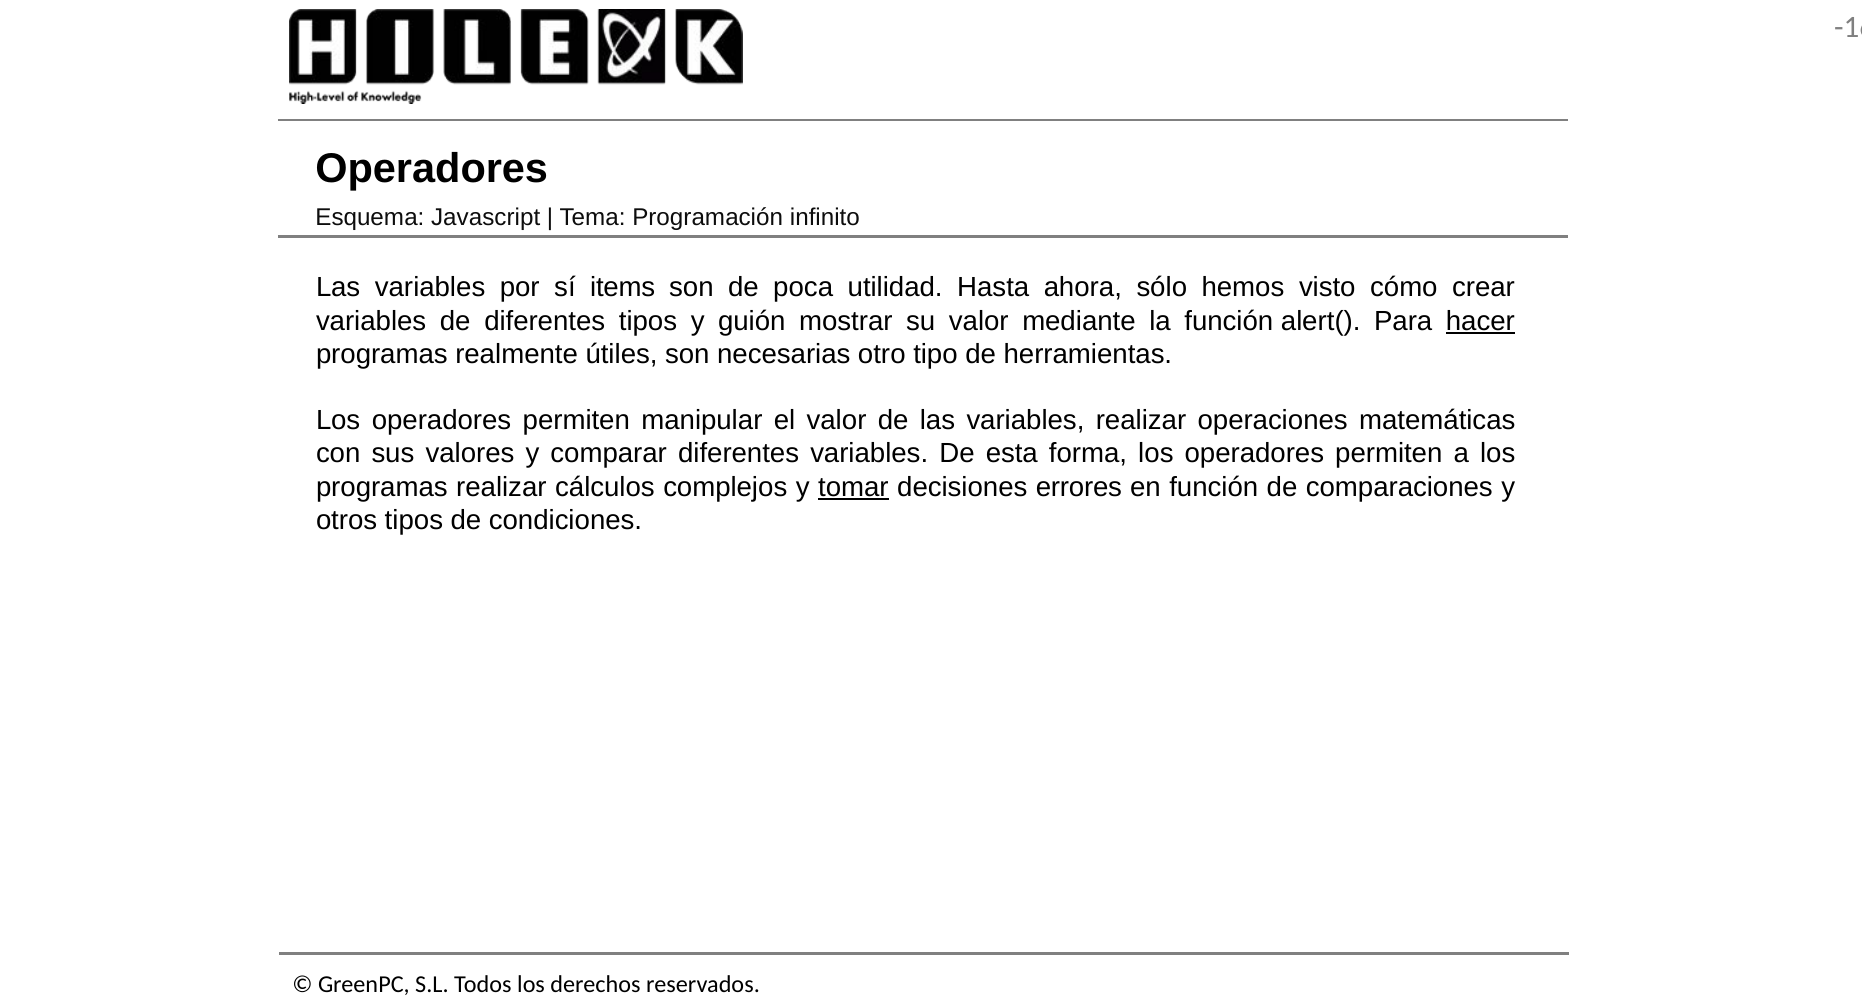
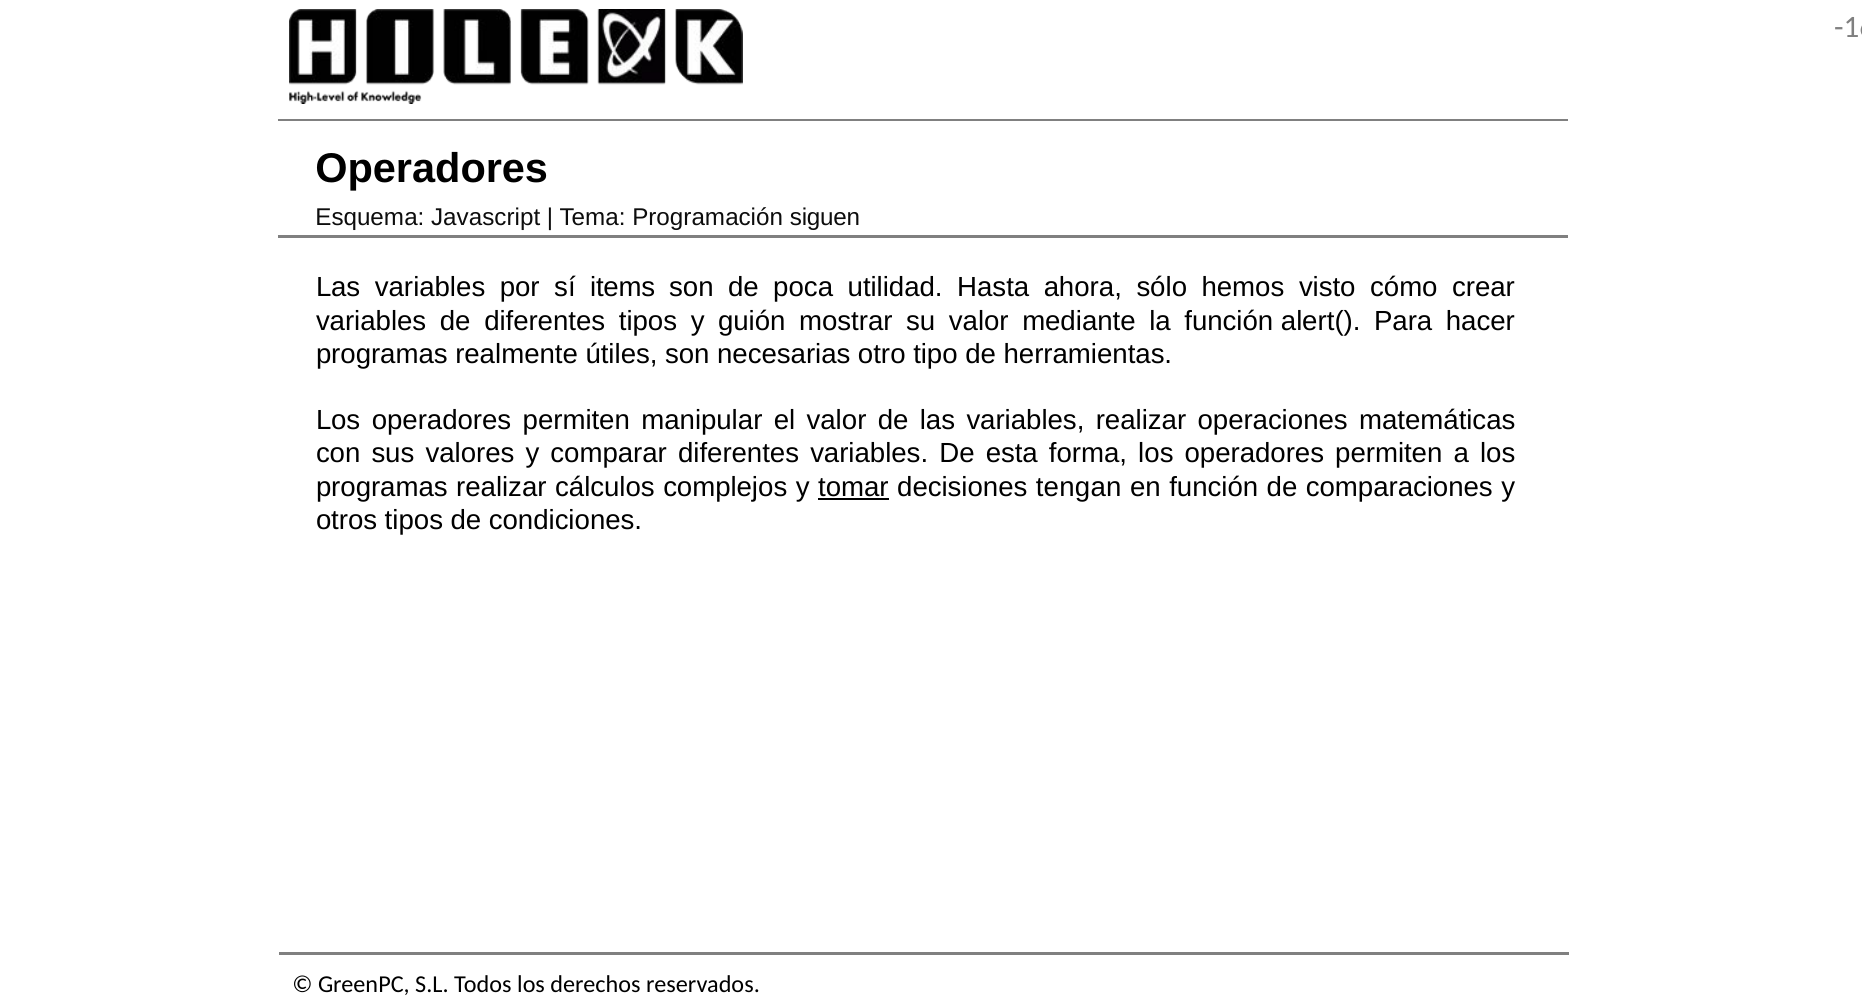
infinito: infinito -> siguen
hacer underline: present -> none
errores: errores -> tengan
